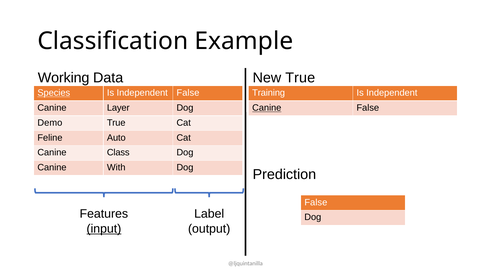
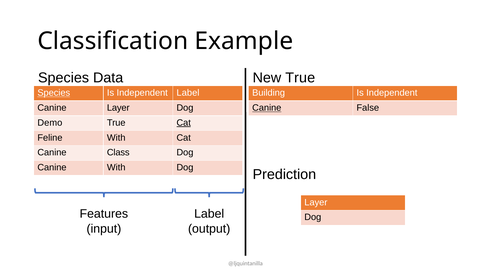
Working at (64, 78): Working -> Species
Independent False: False -> Label
Training: Training -> Building
Cat at (184, 123) underline: none -> present
Feline Auto: Auto -> With
False at (316, 202): False -> Layer
input underline: present -> none
